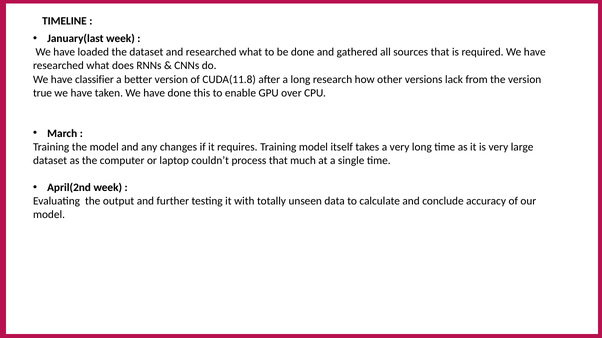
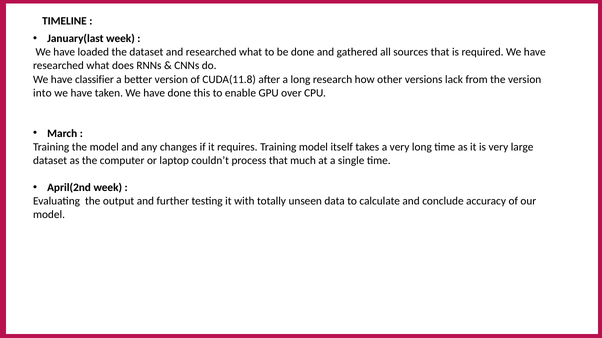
true: true -> into
